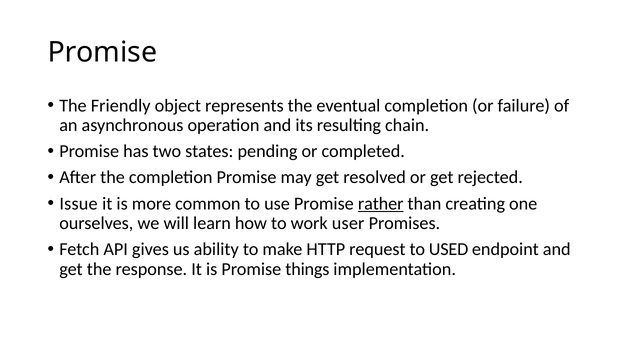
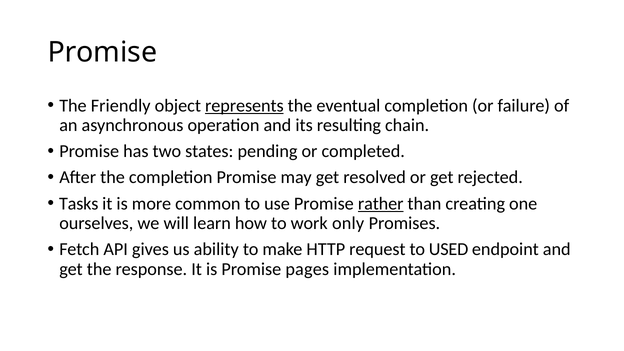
represents underline: none -> present
Issue: Issue -> Tasks
user: user -> only
things: things -> pages
